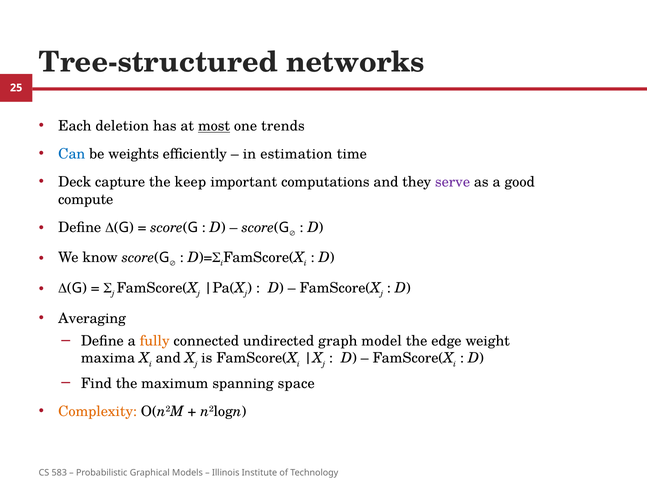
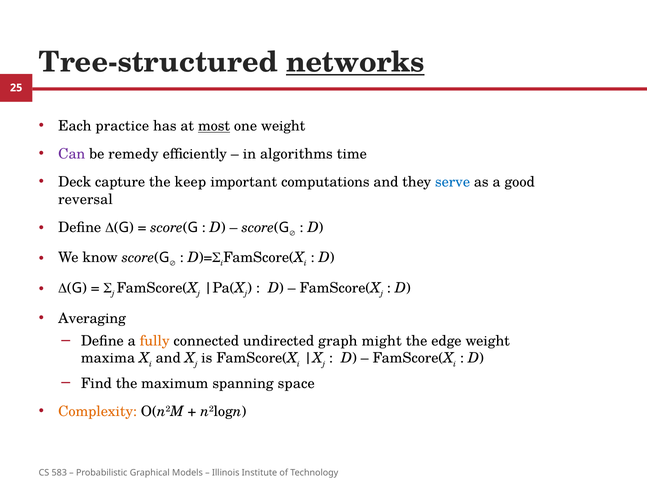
networks underline: none -> present
deletion: deletion -> practice
one trends: trends -> weight
Can colour: blue -> purple
weights: weights -> remedy
estimation: estimation -> algorithms
serve colour: purple -> blue
compute: compute -> reversal
model: model -> might
